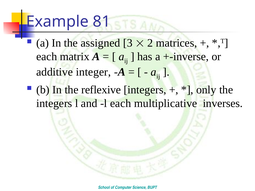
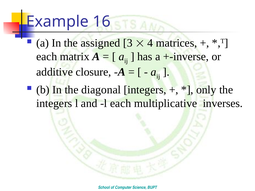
81: 81 -> 16
2: 2 -> 4
integer: integer -> closure
reflexive: reflexive -> diagonal
